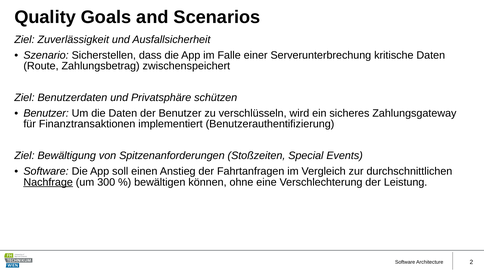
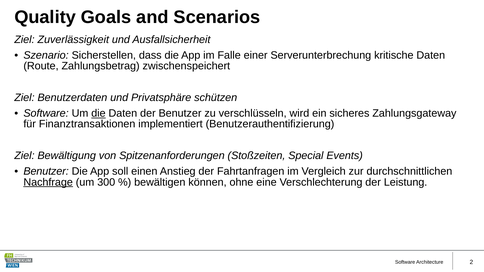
Benutzer at (46, 113): Benutzer -> Software
die at (98, 113) underline: none -> present
Software at (46, 172): Software -> Benutzer
